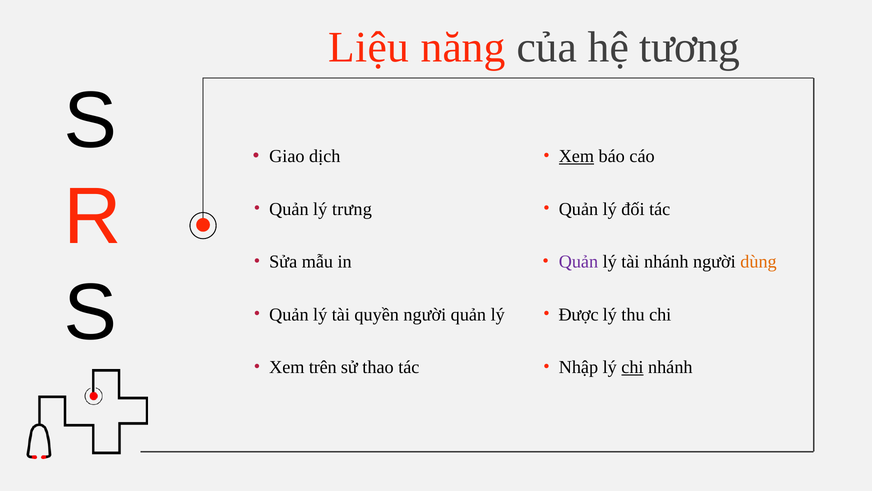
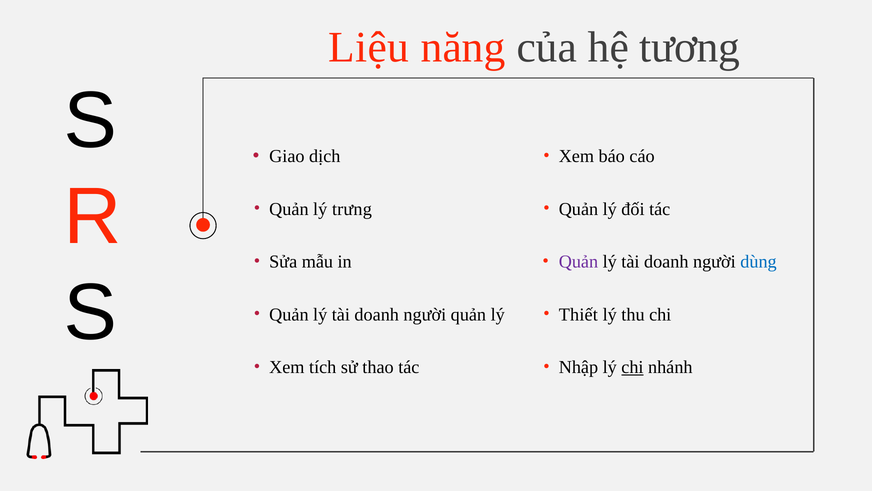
Xem at (576, 156) underline: present -> none
nhánh at (666, 262): nhánh -> doanh
dùng colour: orange -> blue
quyền at (377, 314): quyền -> doanh
Được: Được -> Thiết
trên: trên -> tích
